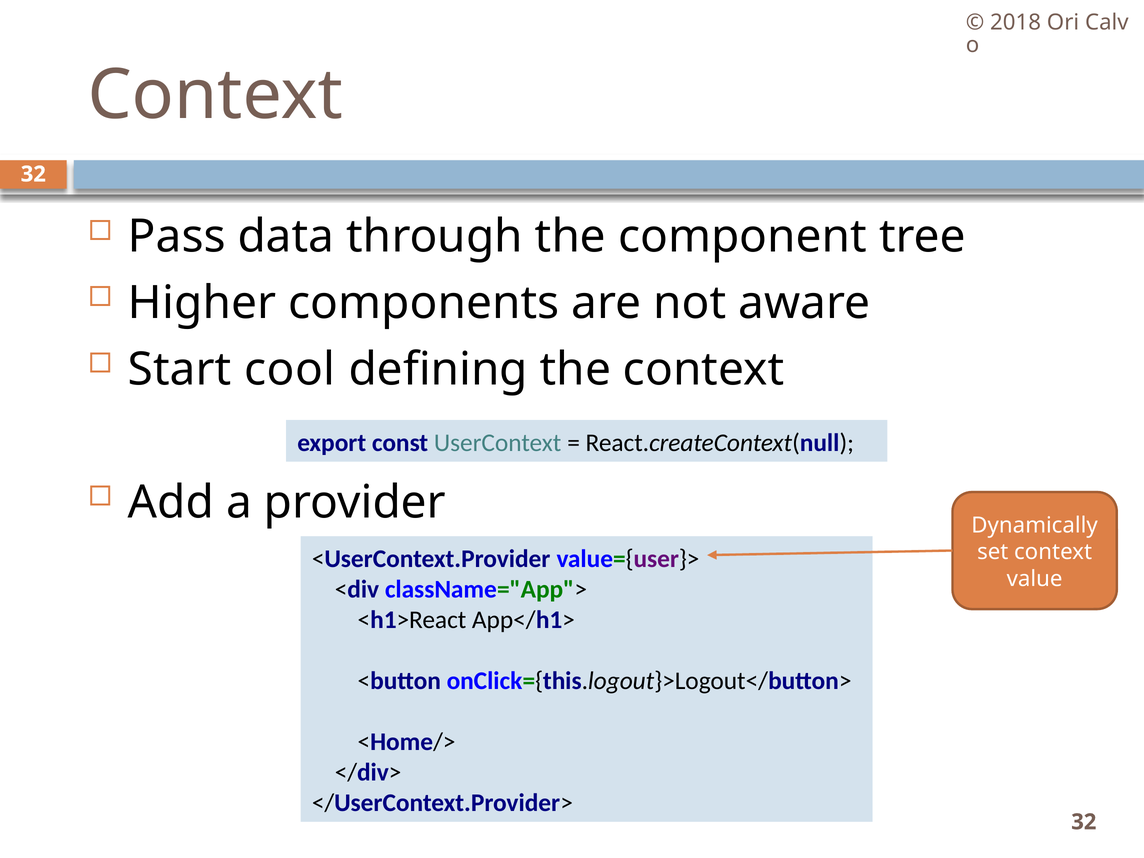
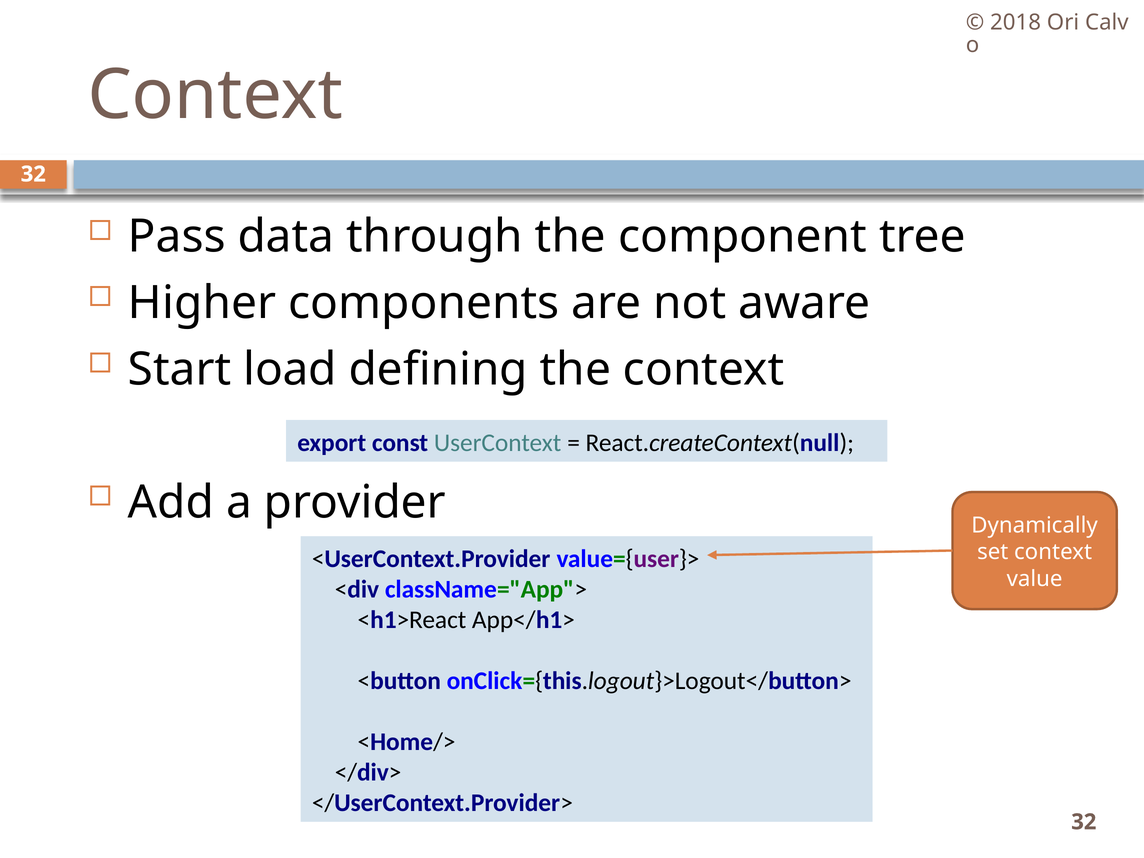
cool: cool -> load
